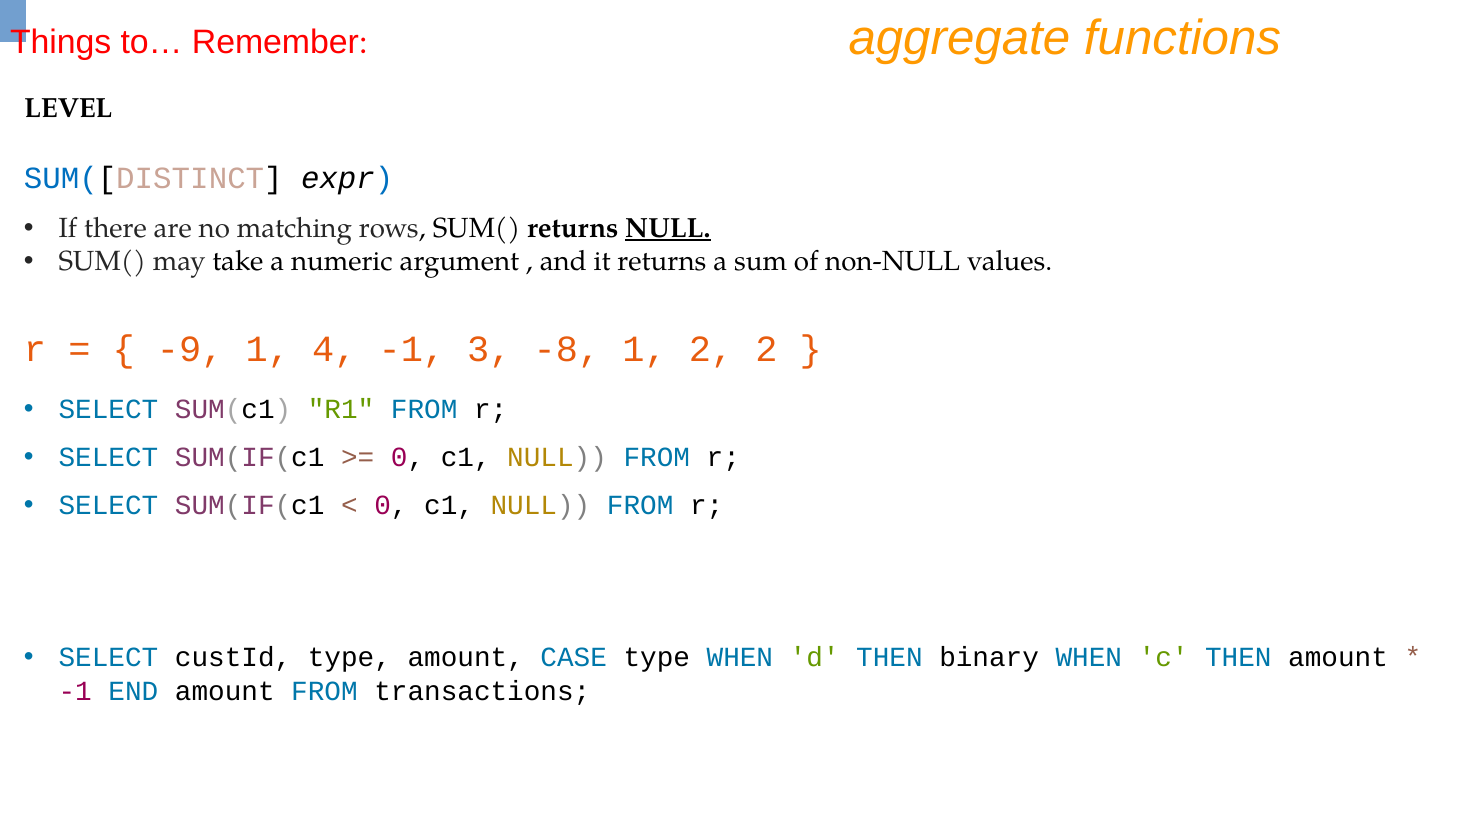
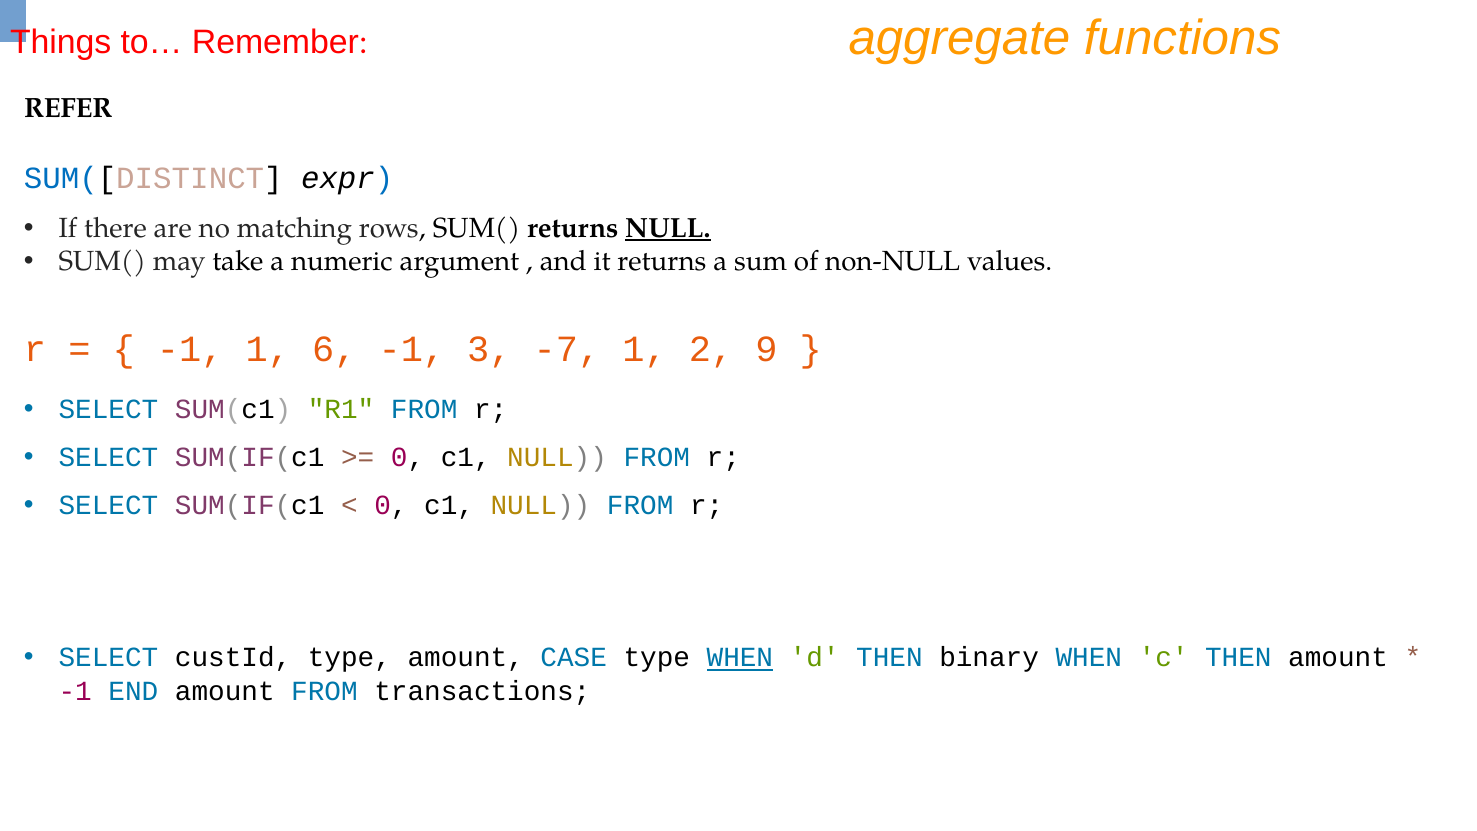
LEVEL: LEVEL -> REFER
-9 at (190, 349): -9 -> -1
4: 4 -> 6
-8: -8 -> -7
2 2: 2 -> 9
WHEN at (740, 658) underline: none -> present
